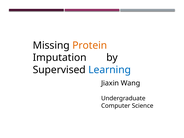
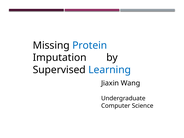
Protein colour: orange -> blue
